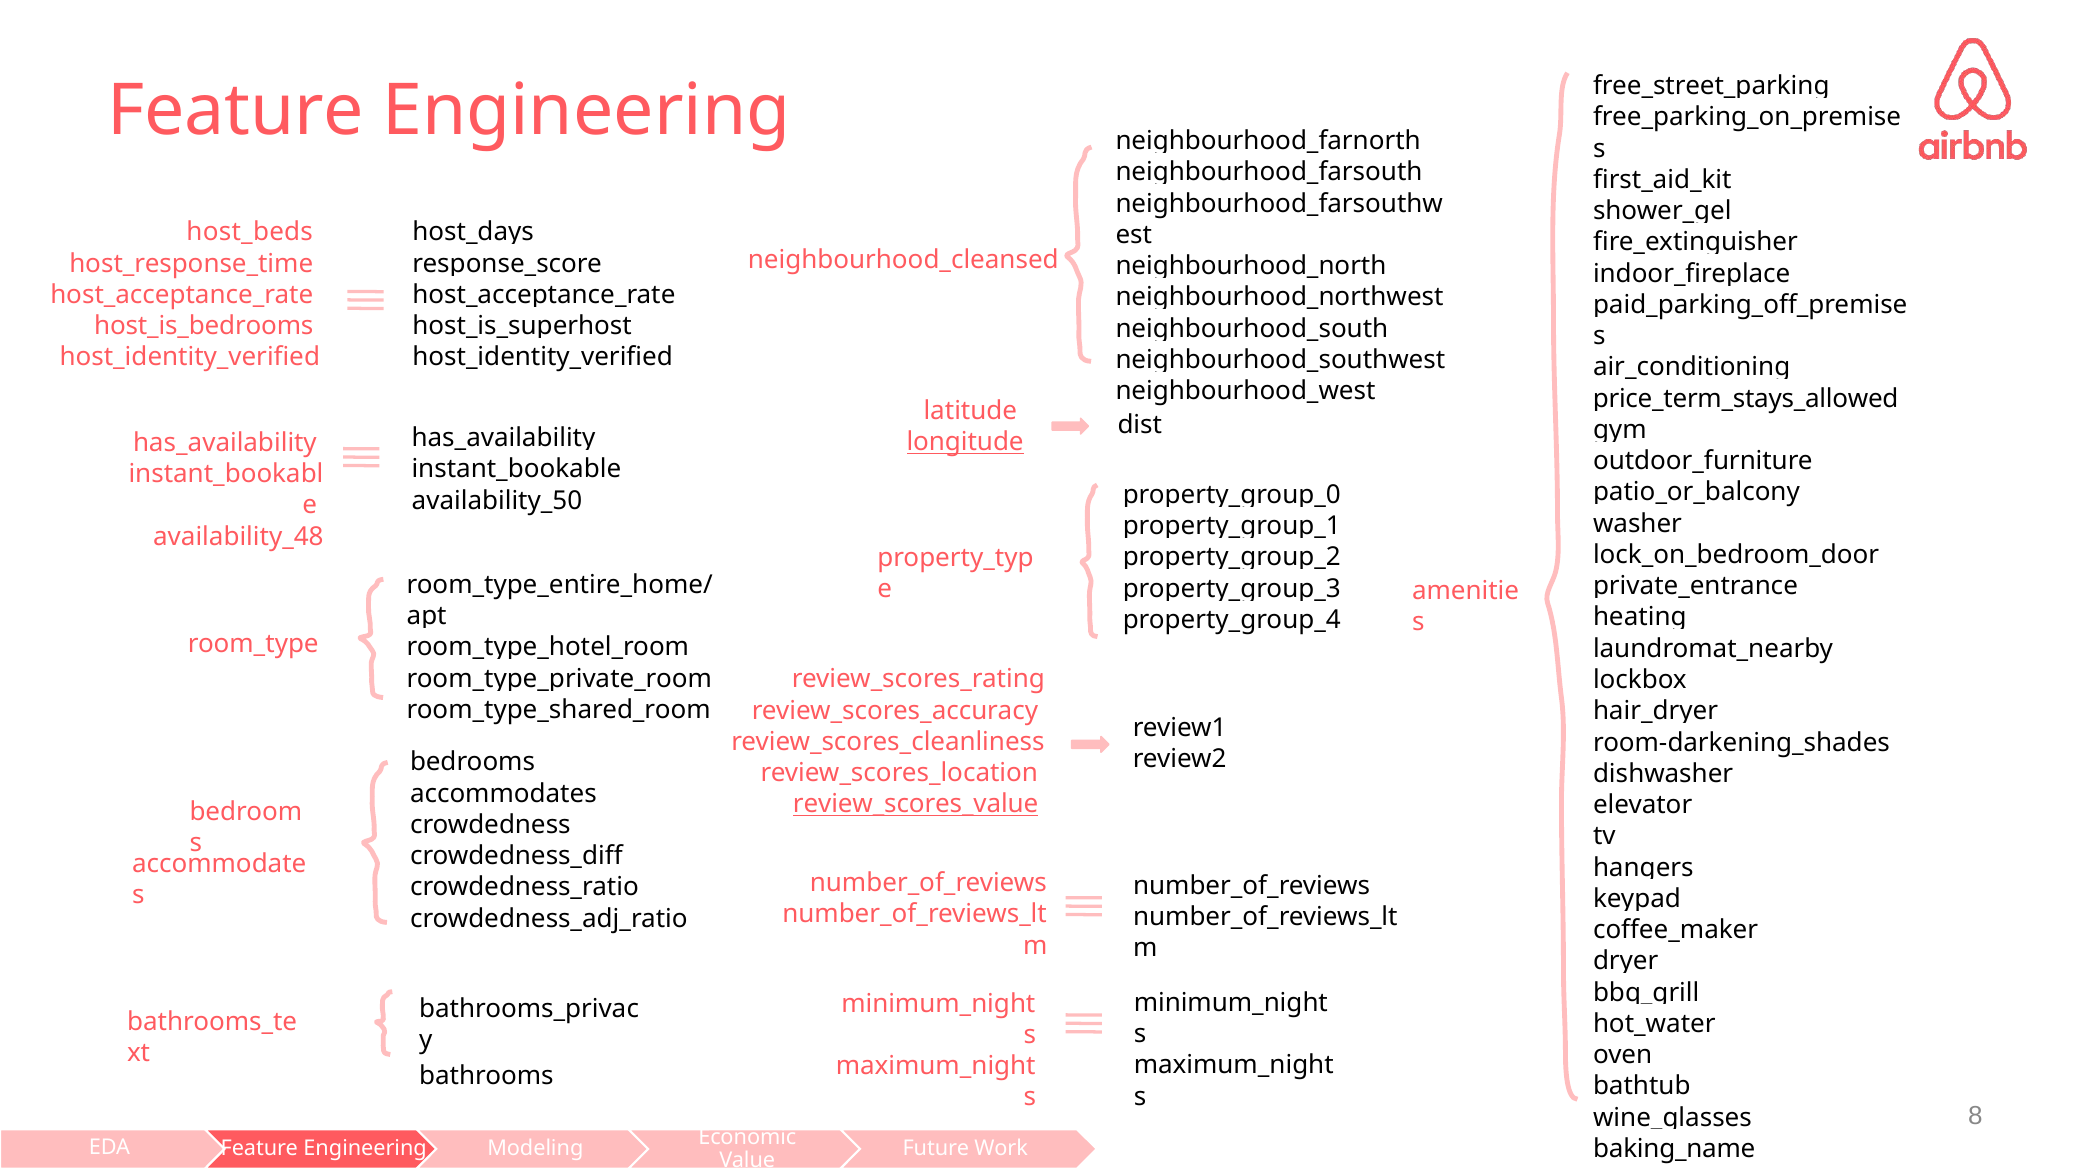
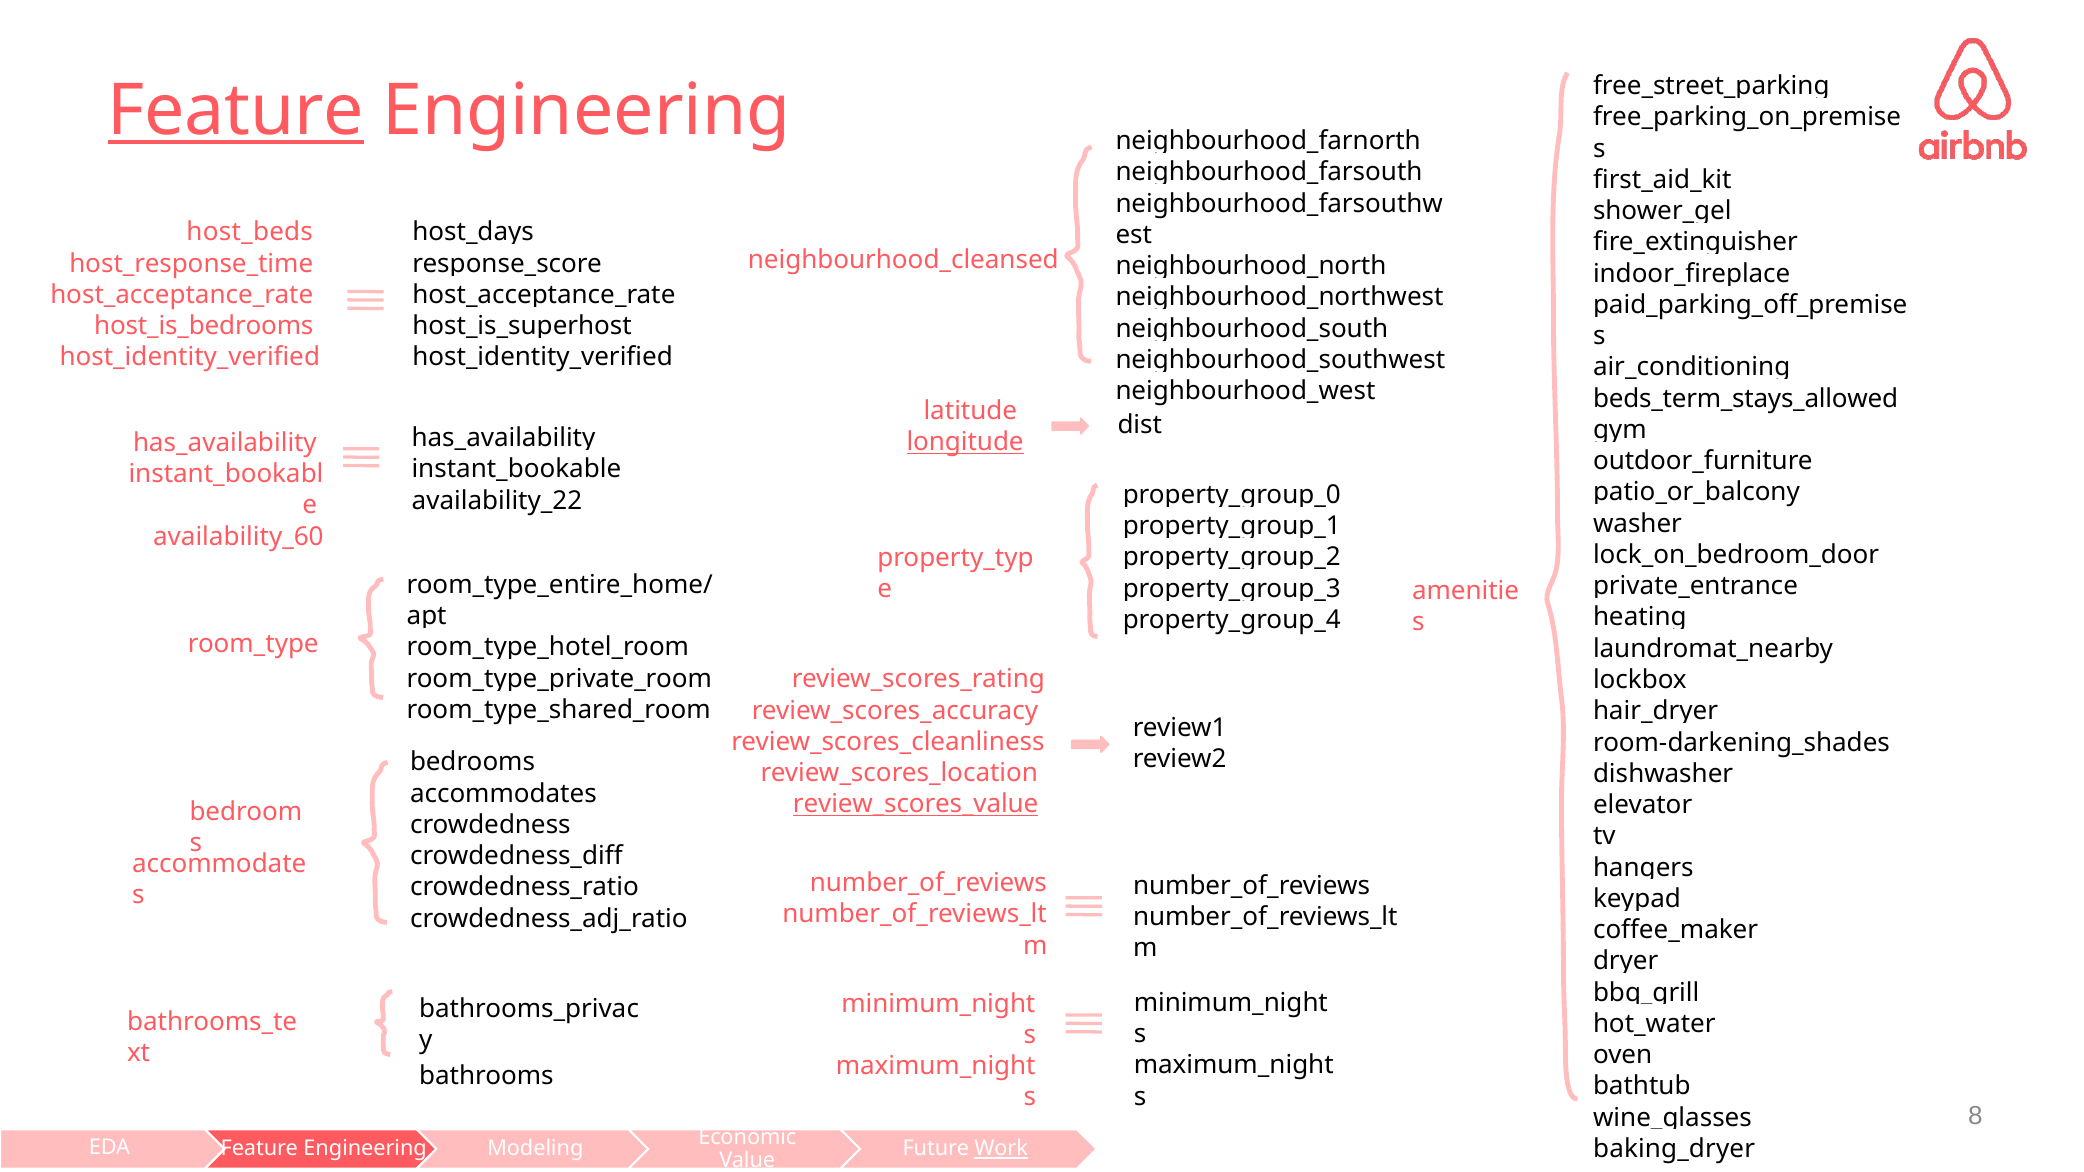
Feature at (236, 111) underline: none -> present
price_term_stays_allowed: price_term_stays_allowed -> beds_term_stays_allowed
availability_50: availability_50 -> availability_22
availability_48: availability_48 -> availability_60
baking_name: baking_name -> baking_dryer
Work underline: none -> present
